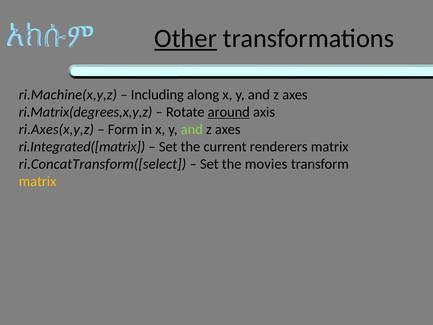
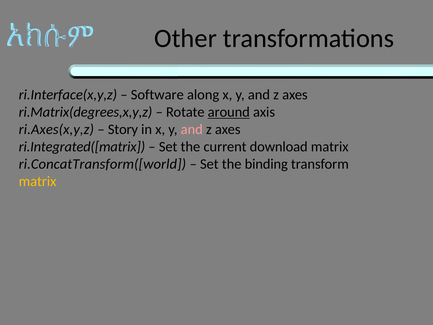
Other underline: present -> none
ri.Machine(x,y,z: ri.Machine(x,y,z -> ri.Interface(x,y,z
Including: Including -> Software
Form: Form -> Story
and at (192, 129) colour: light green -> pink
renderers: renderers -> download
ri.ConcatTransform([select: ri.ConcatTransform([select -> ri.ConcatTransform([world
movies: movies -> binding
